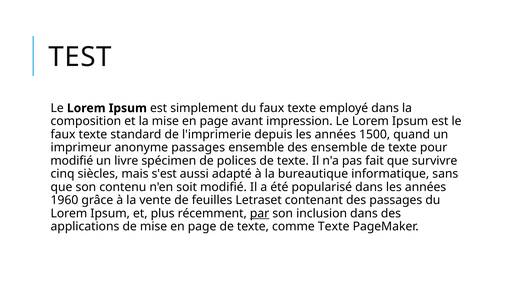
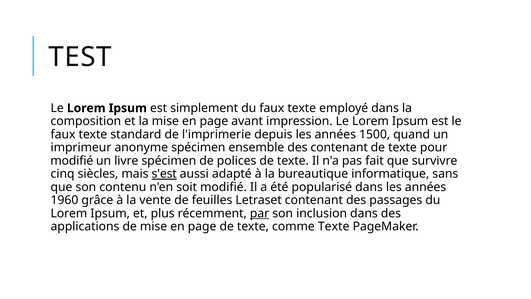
anonyme passages: passages -> spécimen
des ensemble: ensemble -> contenant
s'est underline: none -> present
